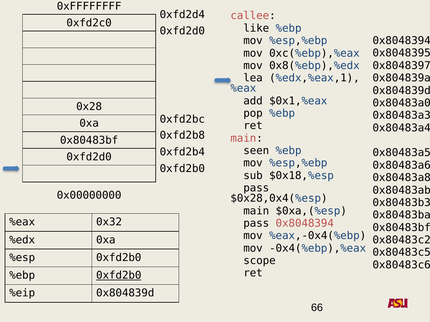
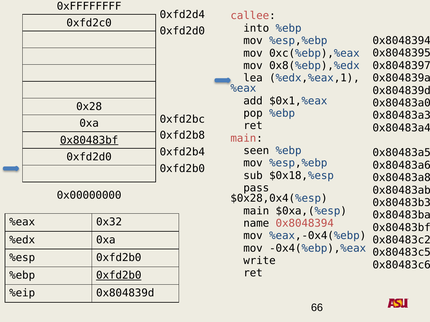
like: like -> into
0x80483bf at (89, 140) underline: none -> present
pass at (256, 224): pass -> name
scope: scope -> write
